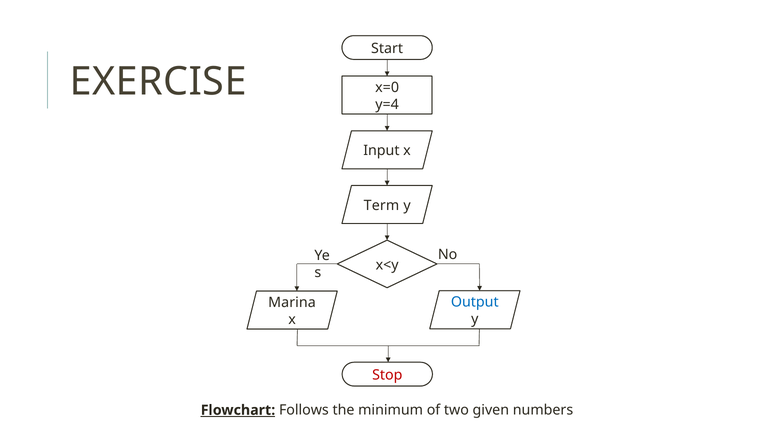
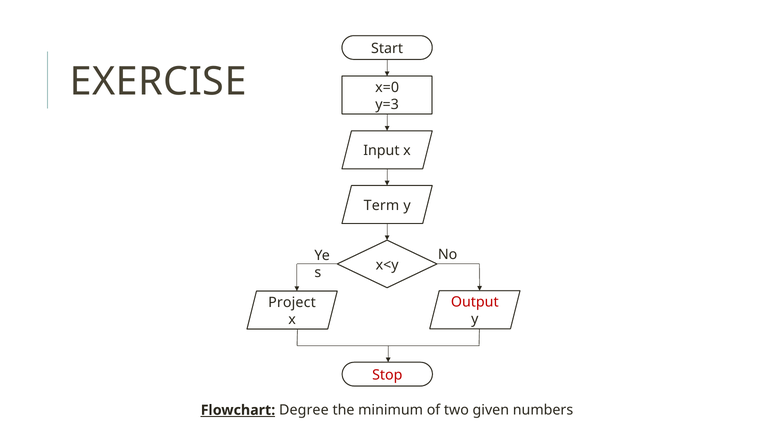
y=4: y=4 -> y=3
Output colour: blue -> red
Marina: Marina -> Project
Follows: Follows -> Degree
